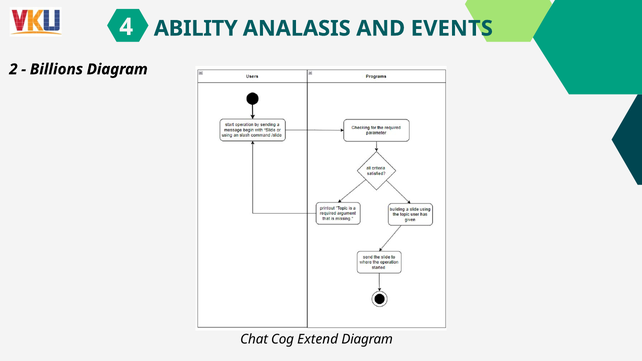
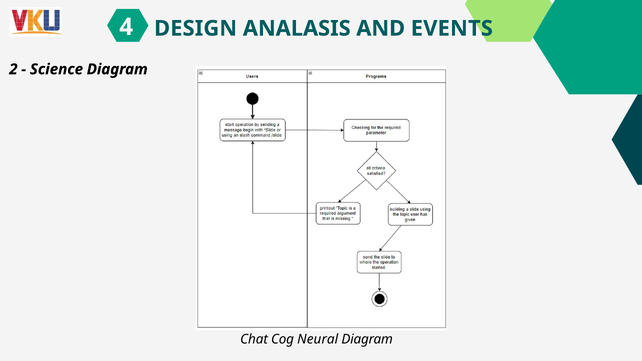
ABILITY: ABILITY -> DESIGN
Billions: Billions -> Science
Extend: Extend -> Neural
